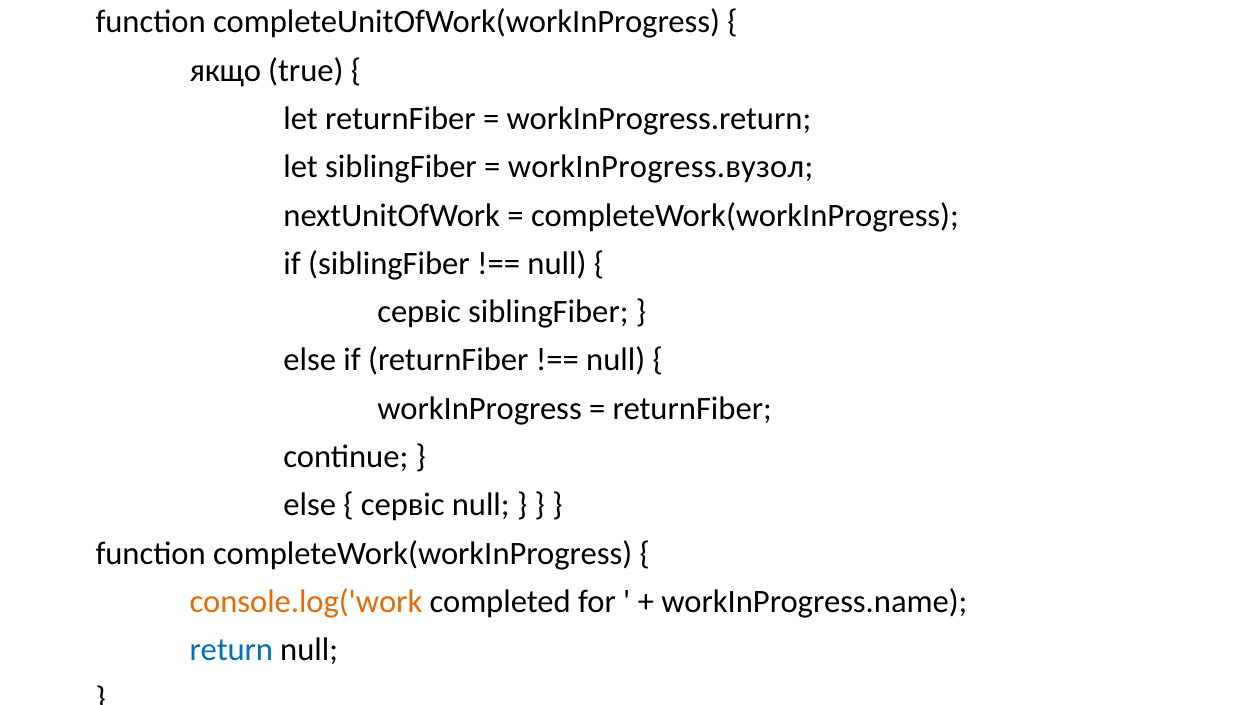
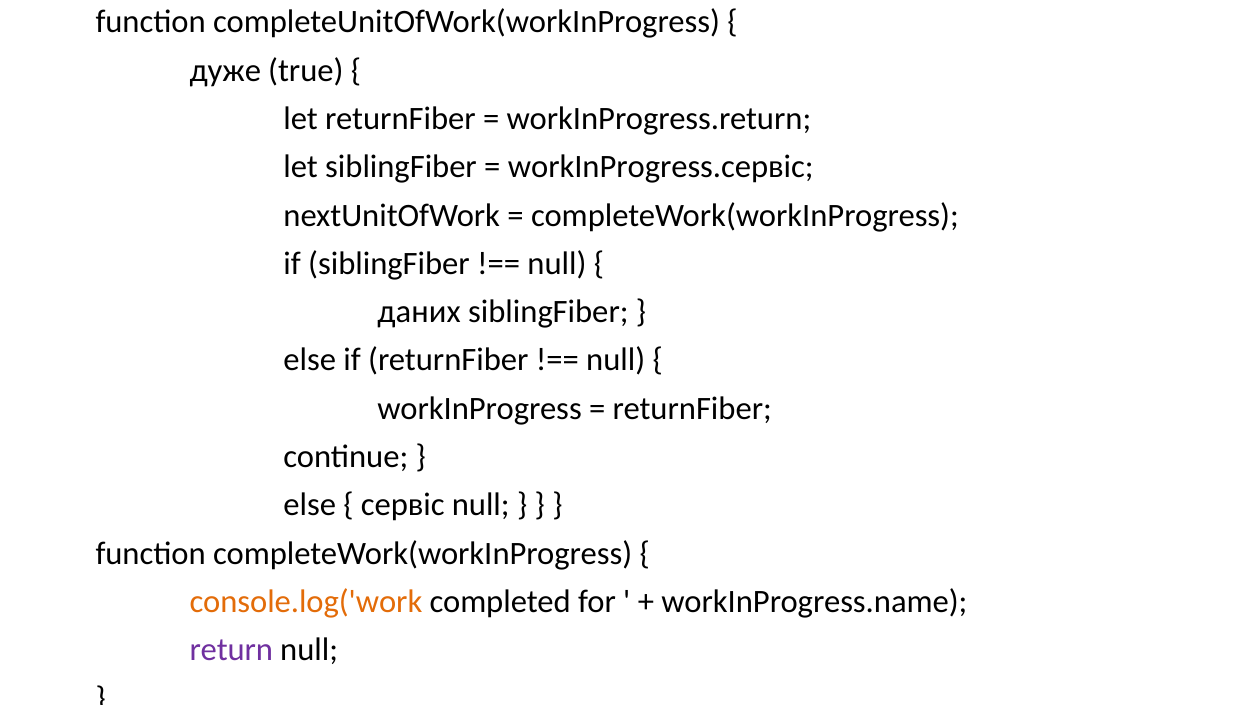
якщо: якщо -> дуже
workInProgress.вузол: workInProgress.вузол -> workInProgress.сервіс
сервіс at (419, 312): сервіс -> даних
return colour: blue -> purple
